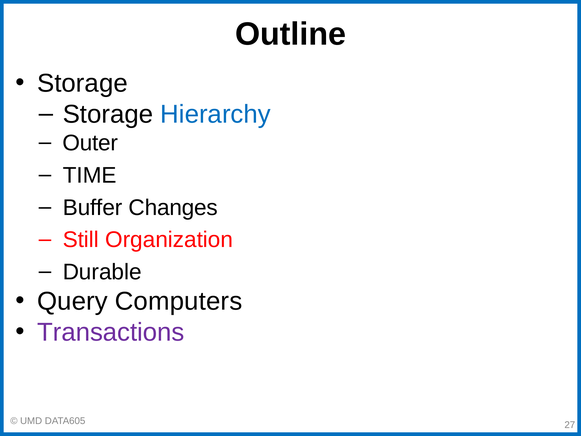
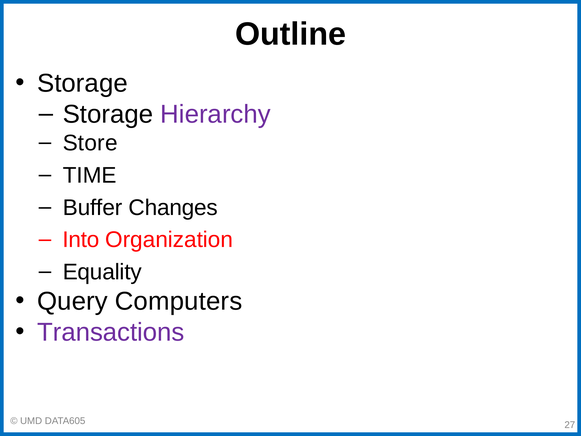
Hierarchy colour: blue -> purple
Outer: Outer -> Store
Still: Still -> Into
Durable: Durable -> Equality
